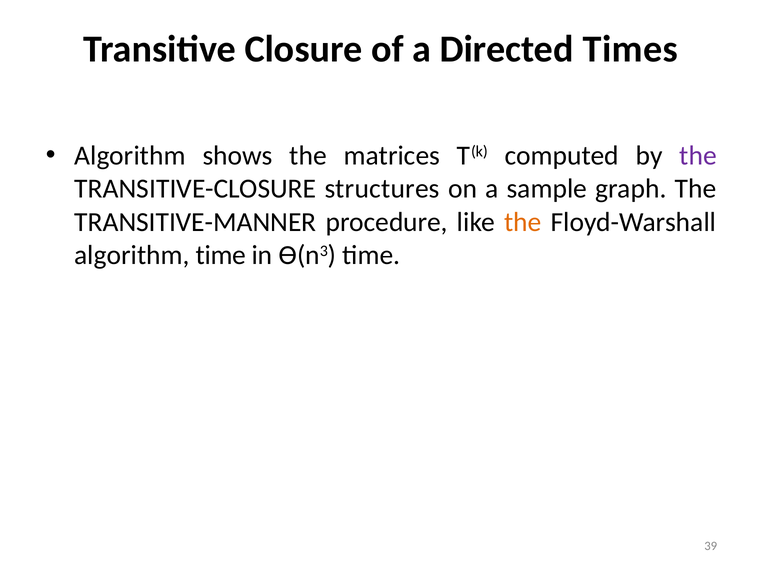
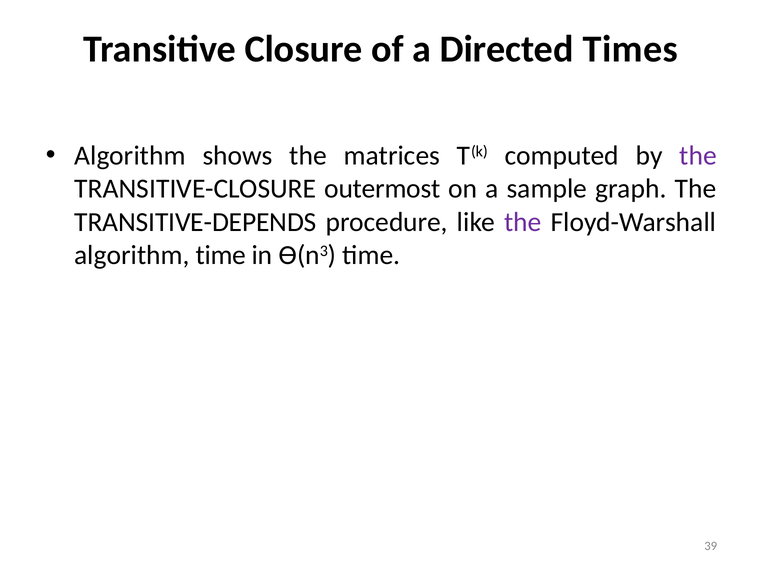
structures: structures -> outermost
TRANSITIVE-MANNER: TRANSITIVE-MANNER -> TRANSITIVE-DEPENDS
the at (523, 222) colour: orange -> purple
